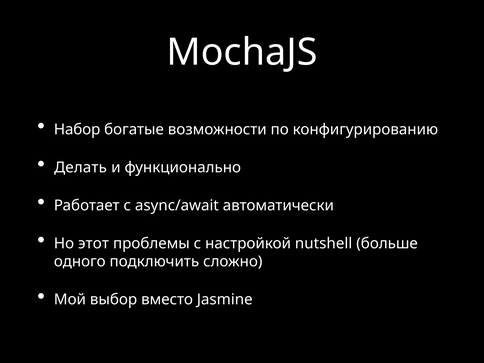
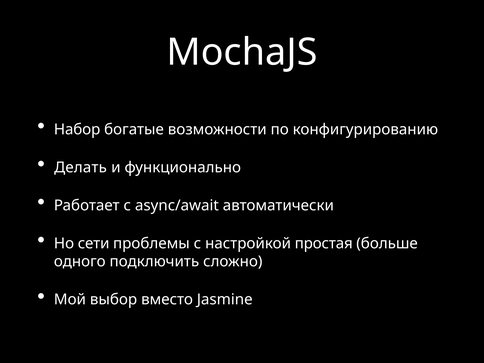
этот: этот -> сети
nutshell: nutshell -> простая
